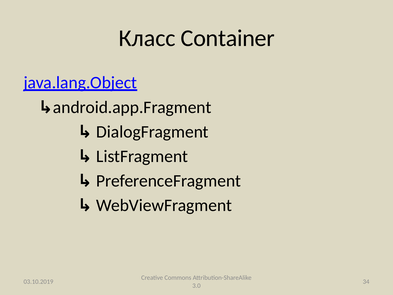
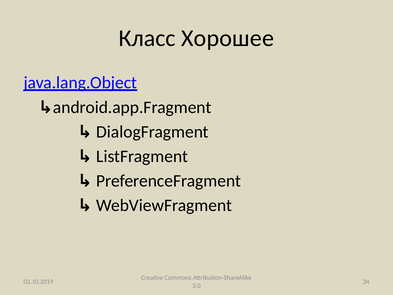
Container: Container -> Хорошее
